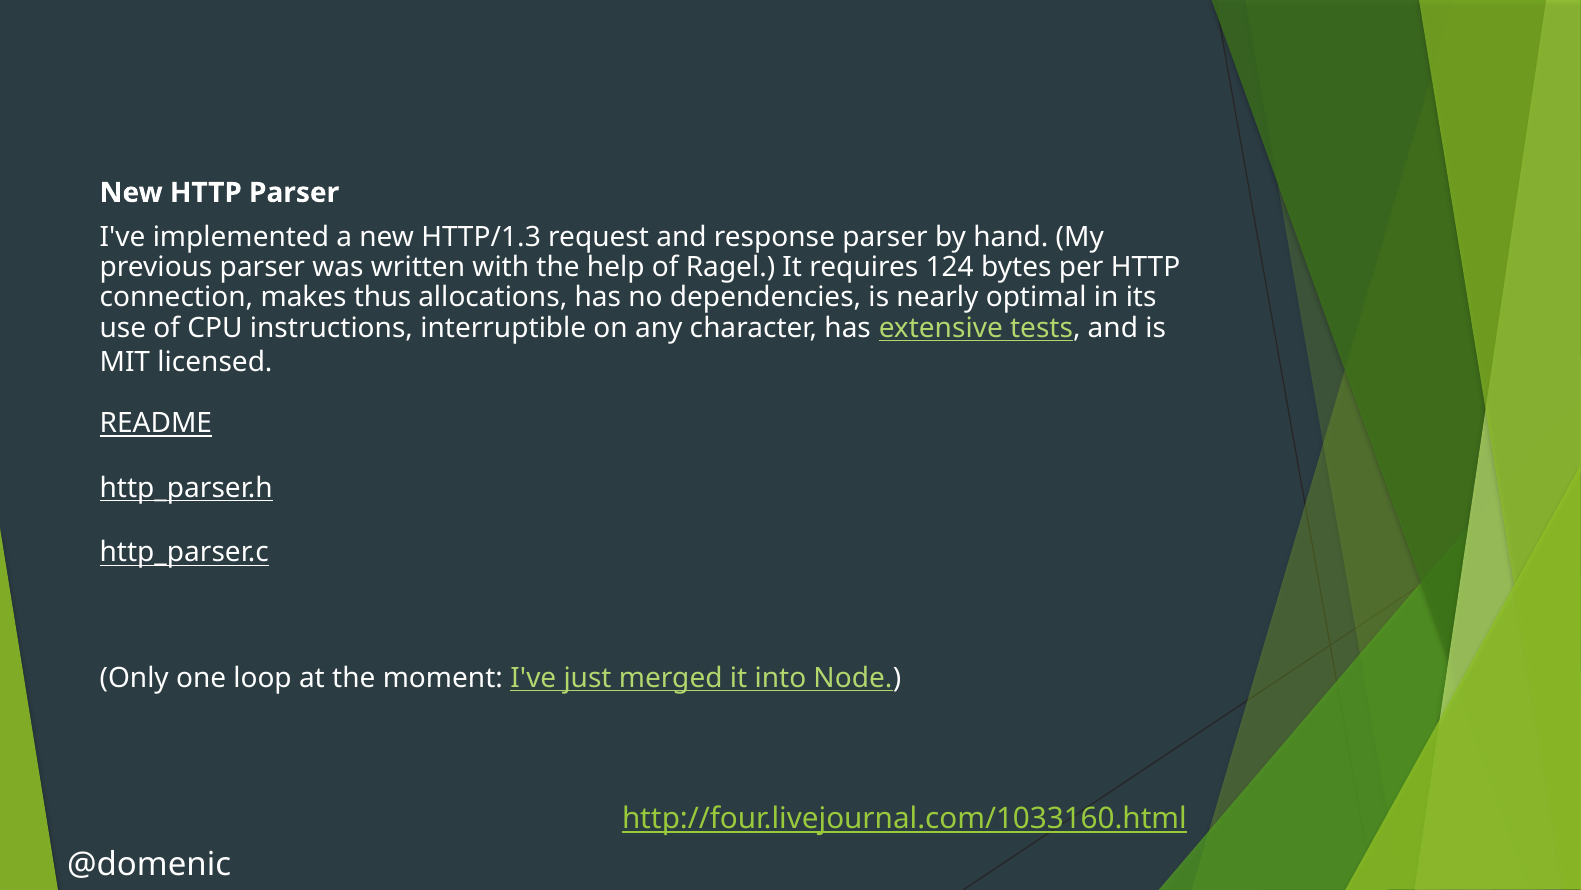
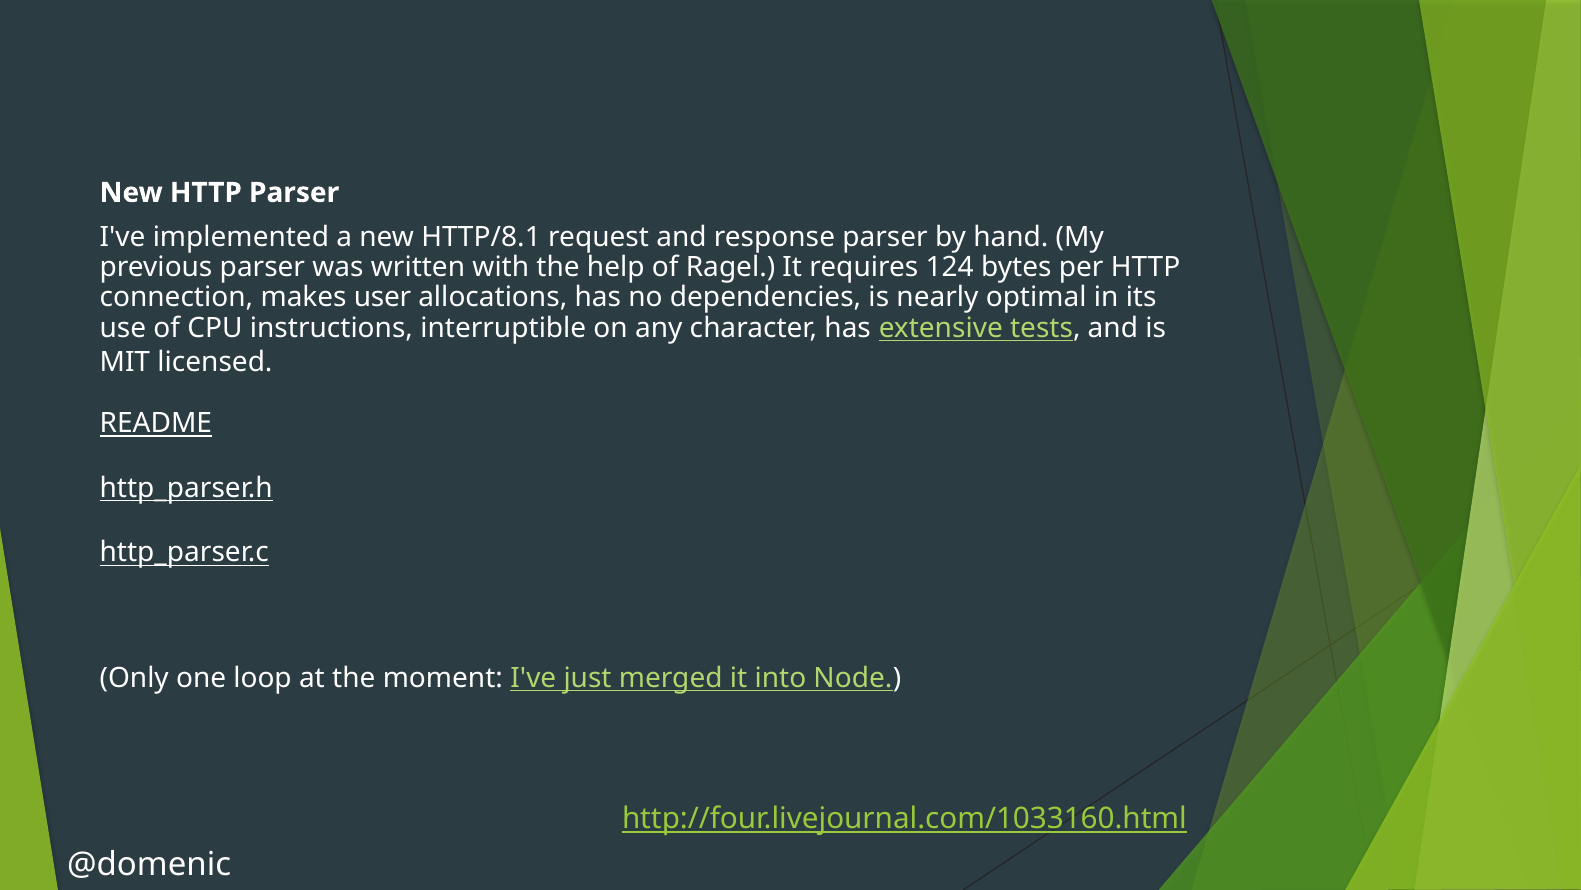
HTTP/1.3: HTTP/1.3 -> HTTP/8.1
thus: thus -> user
